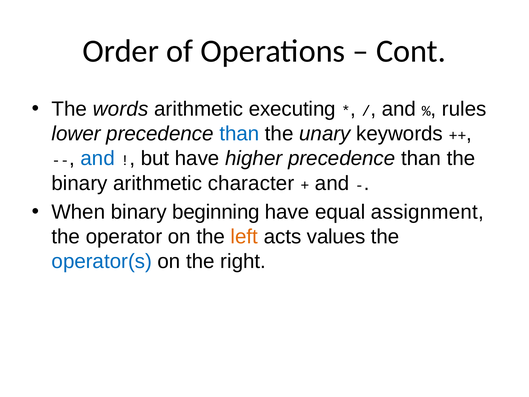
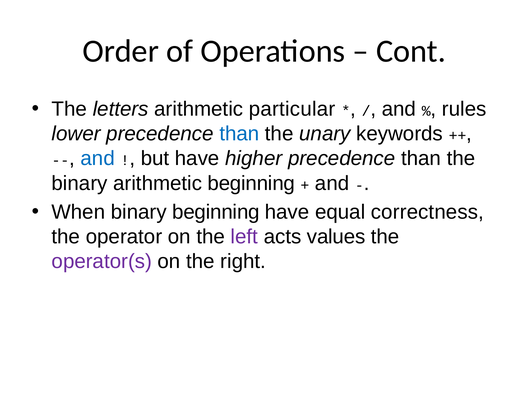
words: words -> letters
executing: executing -> particular
arithmetic character: character -> beginning
assignment: assignment -> correctness
left colour: orange -> purple
operator(s colour: blue -> purple
